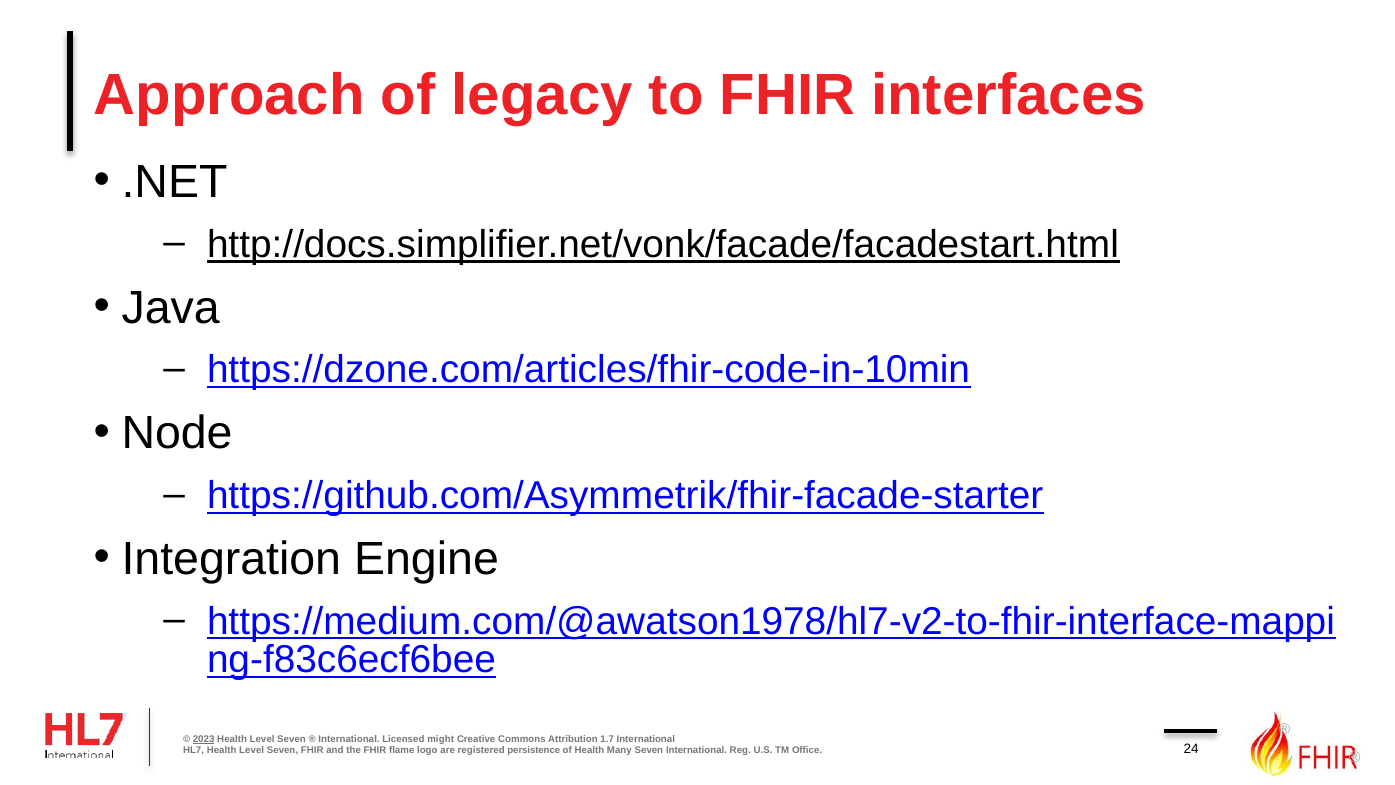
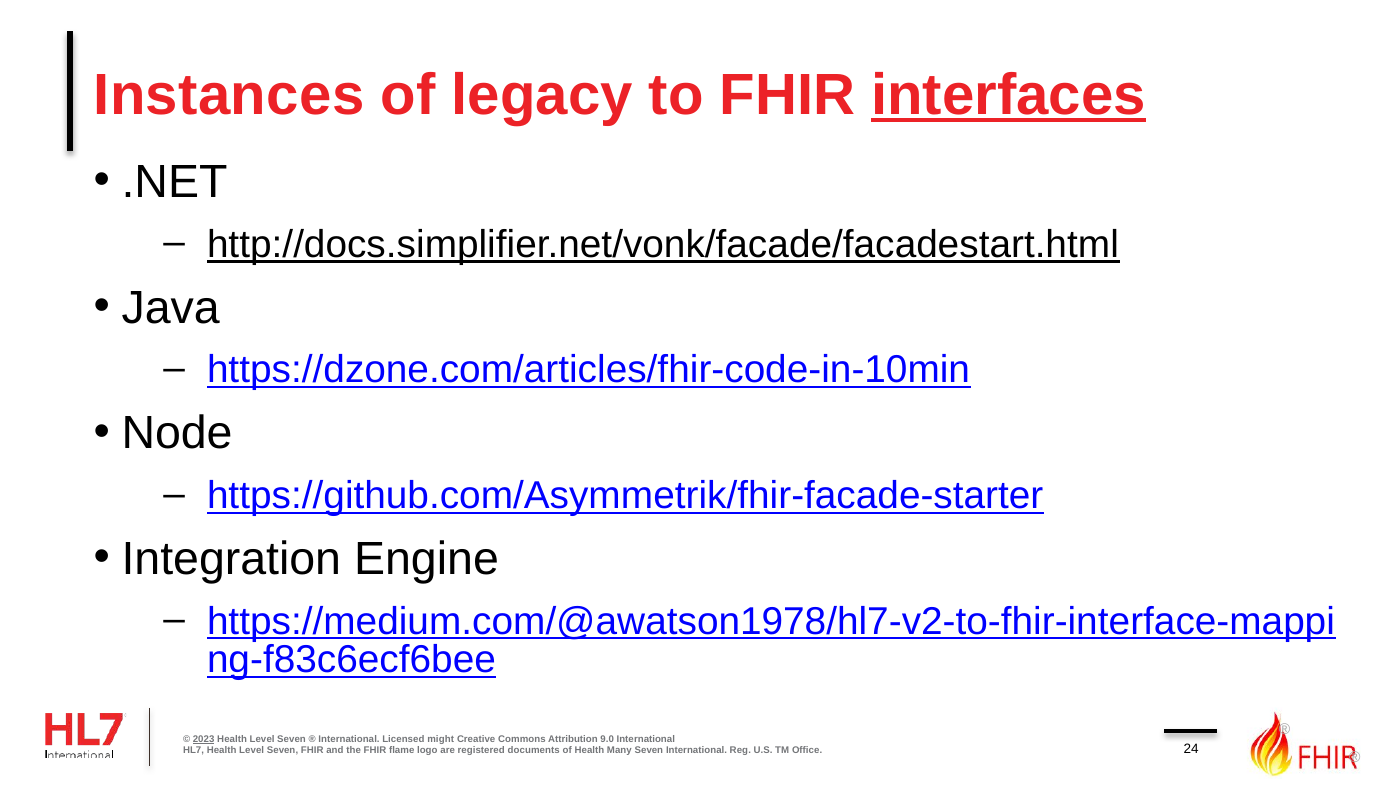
Approach: Approach -> Instances
interfaces underline: none -> present
1.7: 1.7 -> 9.0
persistence: persistence -> documents
